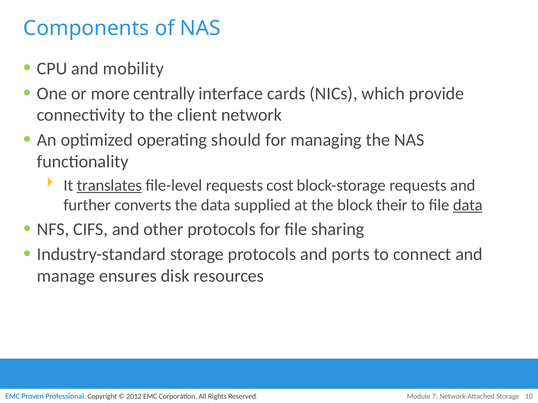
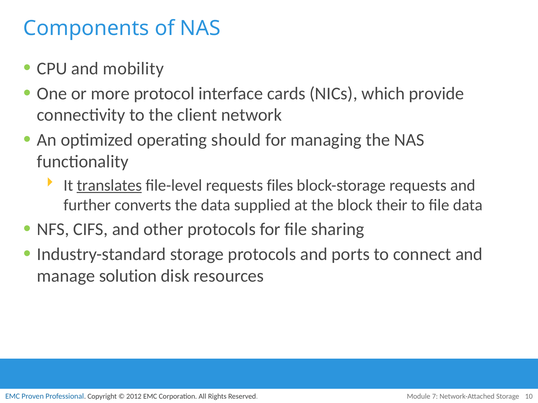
centrally: centrally -> protocol
cost: cost -> files
data at (468, 205) underline: present -> none
ensures: ensures -> solution
